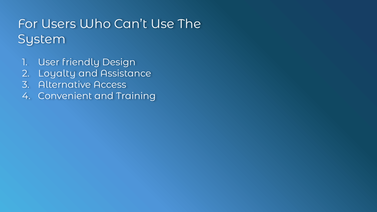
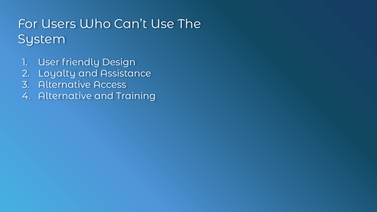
Convenient at (65, 96): Convenient -> Alternative
